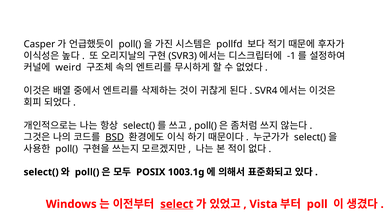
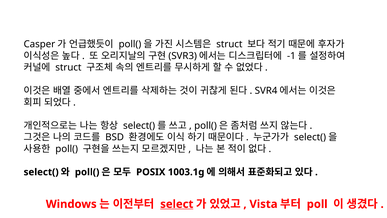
pollfd at (229, 44): pollfd -> struct
weird at (68, 67): weird -> struct
BSD underline: present -> none
